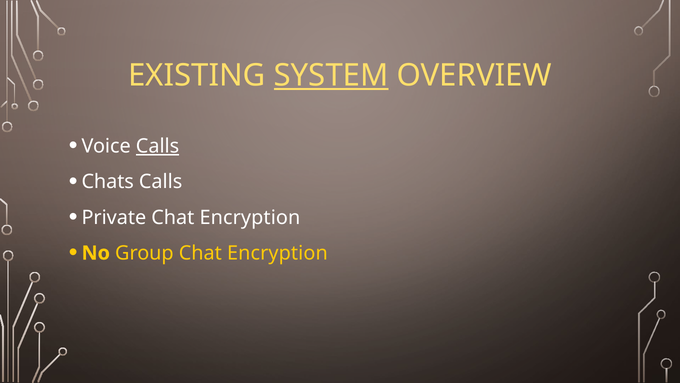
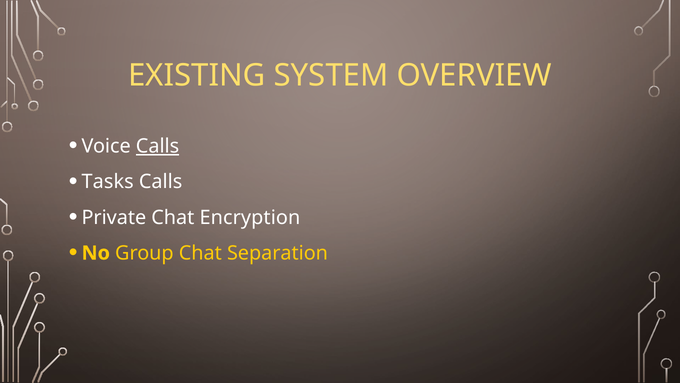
SYSTEM underline: present -> none
Chats: Chats -> Tasks
Group Chat Encryption: Encryption -> Separation
